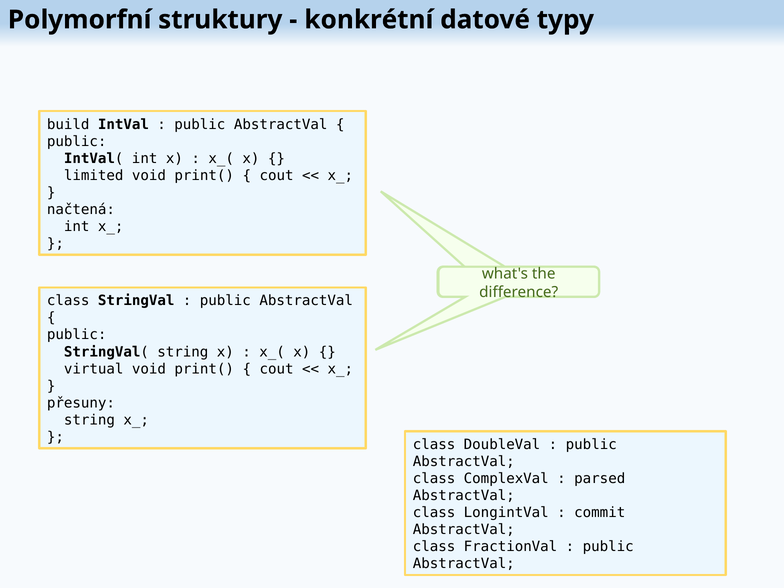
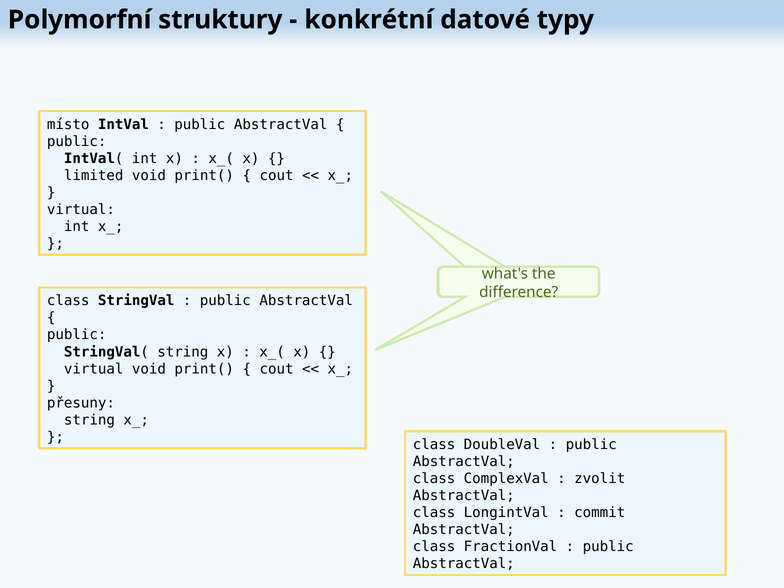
build: build -> místo
načtená at (81, 209): načtená -> virtual
parsed: parsed -> zvolit
